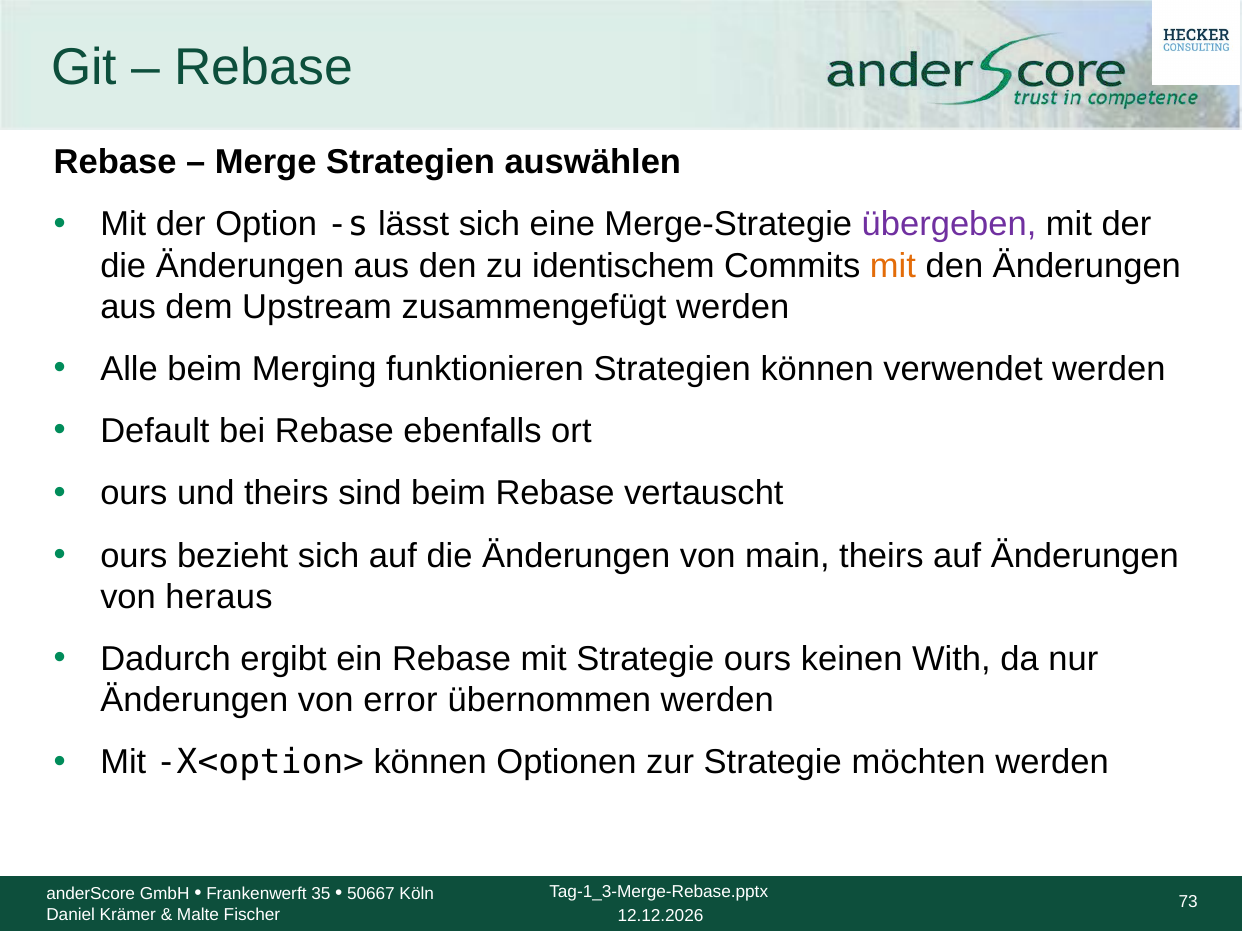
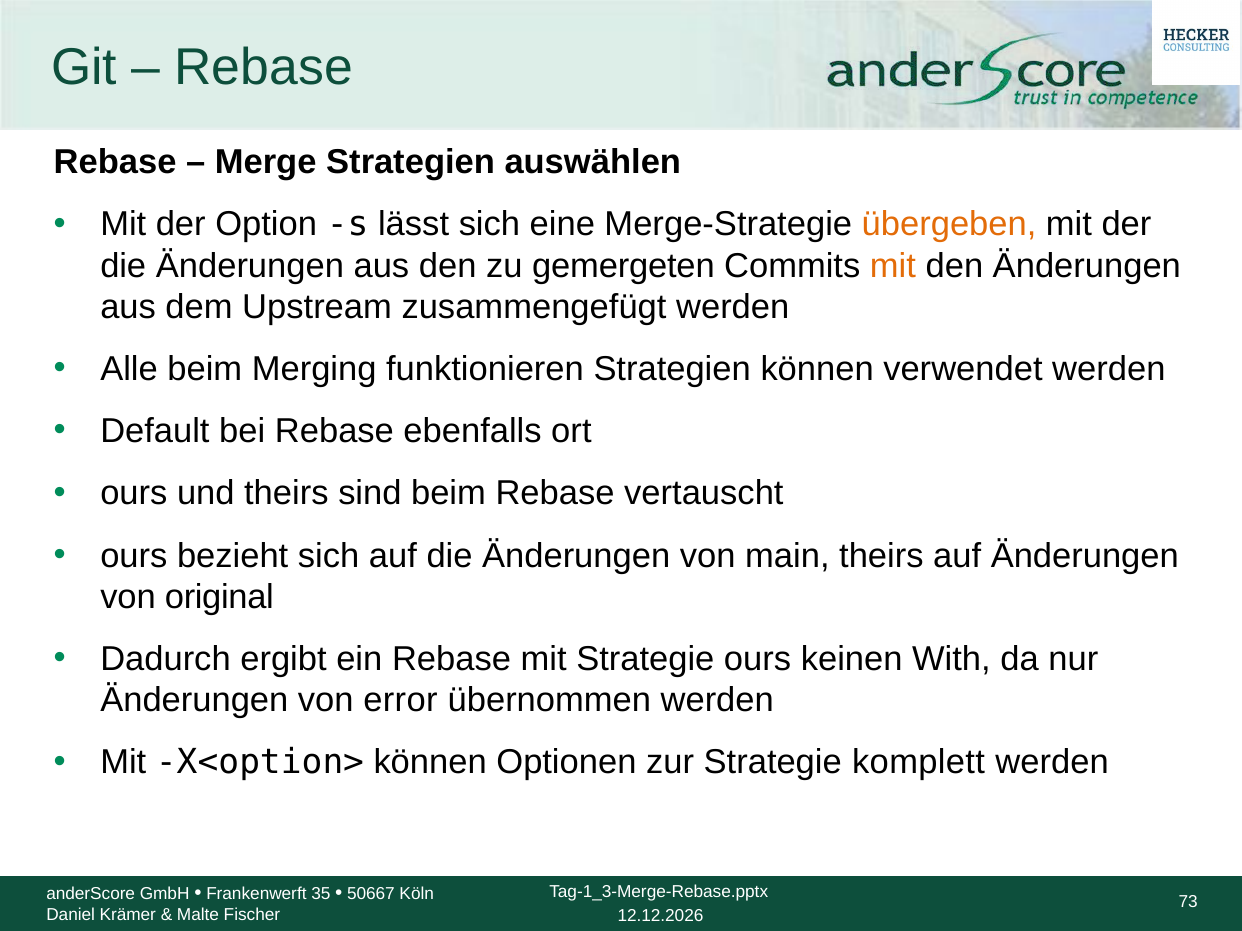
übergeben colour: purple -> orange
identischem: identischem -> gemergeten
heraus: heraus -> original
möchten: möchten -> komplett
